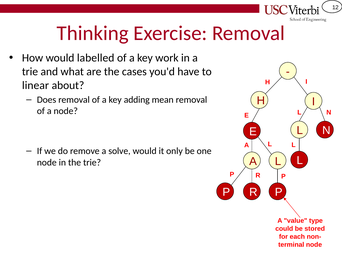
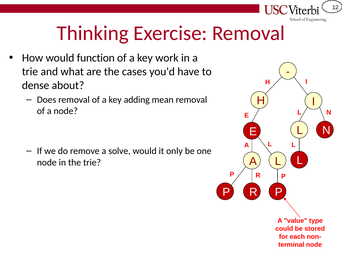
labelled: labelled -> function
linear: linear -> dense
